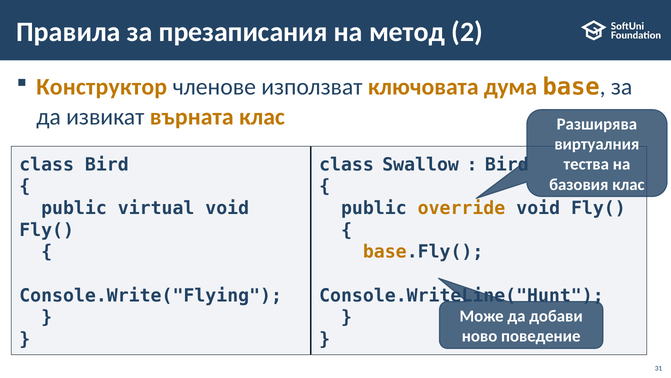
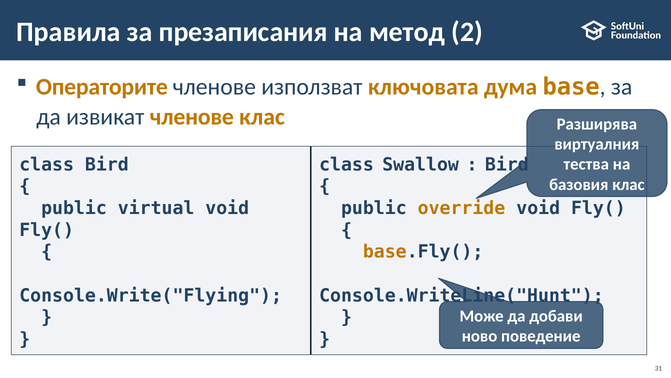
Конструктор: Конструктор -> Операторите
извикат върната: върната -> членове
